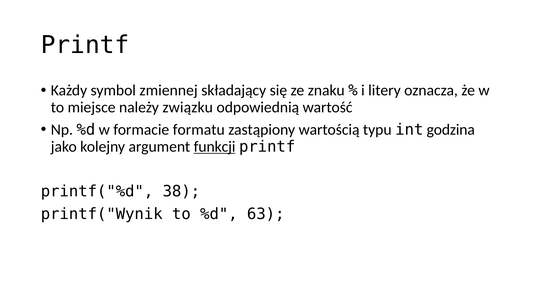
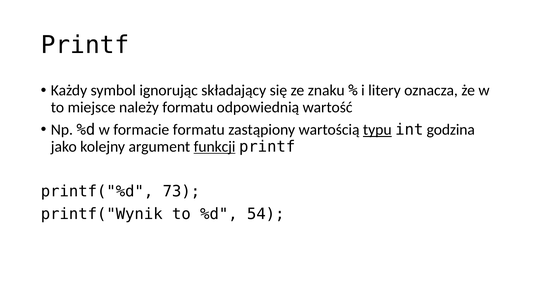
zmiennej: zmiennej -> ignorując
należy związku: związku -> formatu
typu underline: none -> present
38: 38 -> 73
63: 63 -> 54
